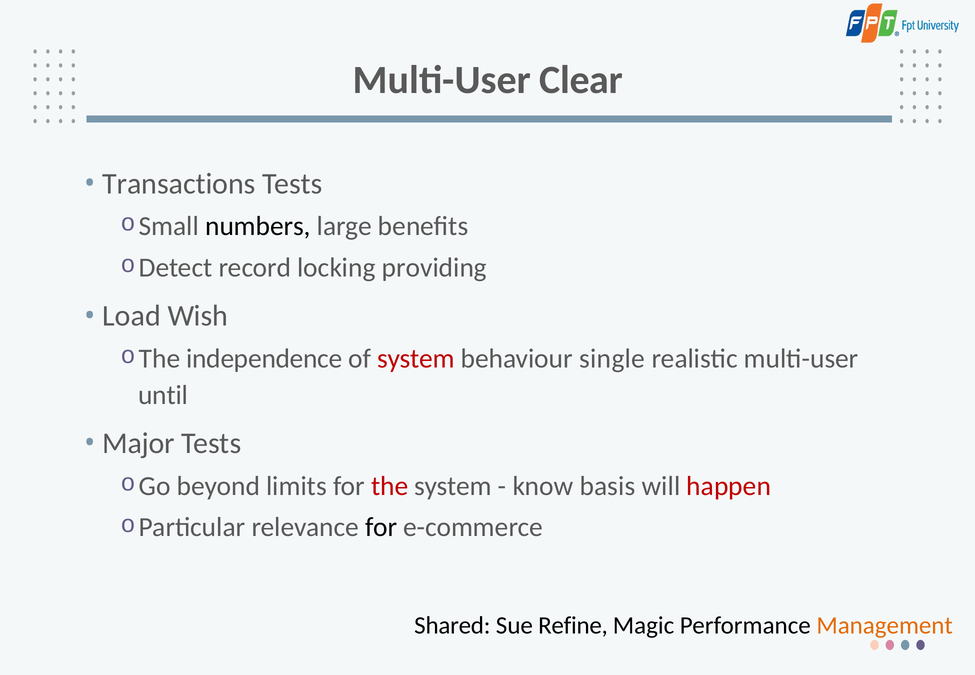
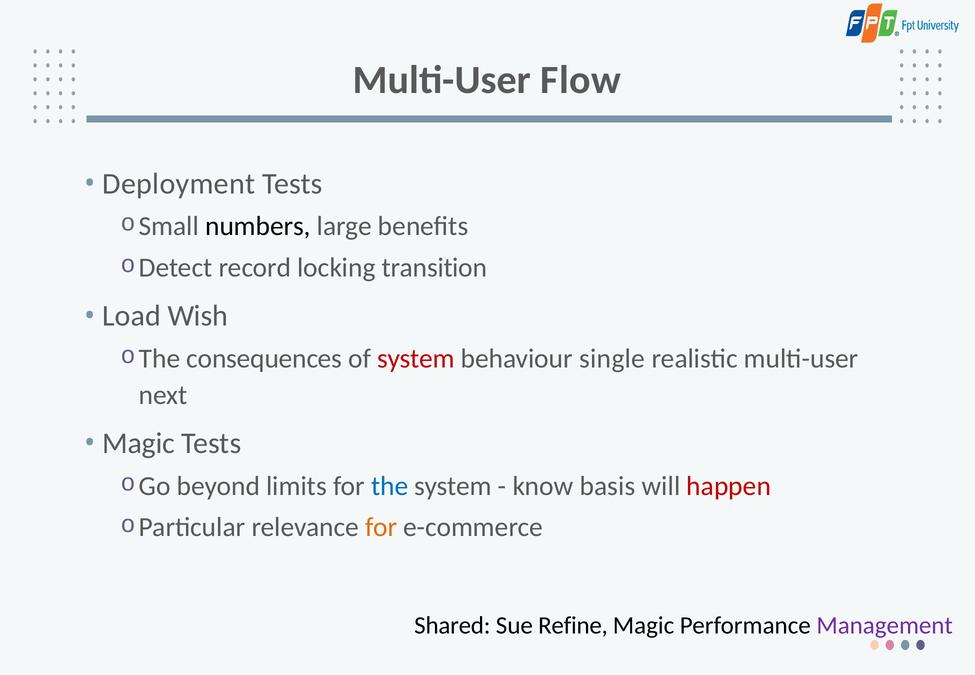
Clear: Clear -> Flow
Transactions: Transactions -> Deployment
providing: providing -> transition
independence: independence -> consequences
until: until -> next
Major at (138, 443): Major -> Magic
the colour: red -> blue
for at (381, 527) colour: black -> orange
Management colour: orange -> purple
